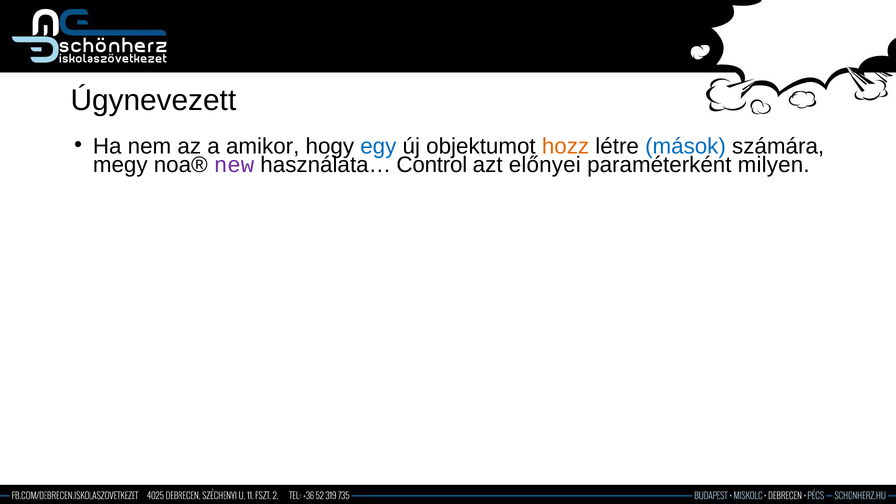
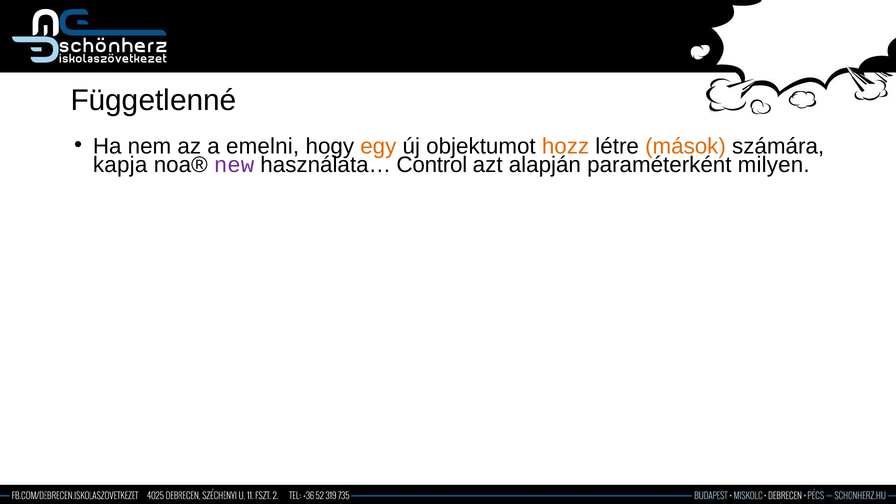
Úgynevezett: Úgynevezett -> Függetlenné
amikor: amikor -> emelni
egy colour: blue -> orange
mások colour: blue -> orange
megy: megy -> kapja
előnyei: előnyei -> alapján
